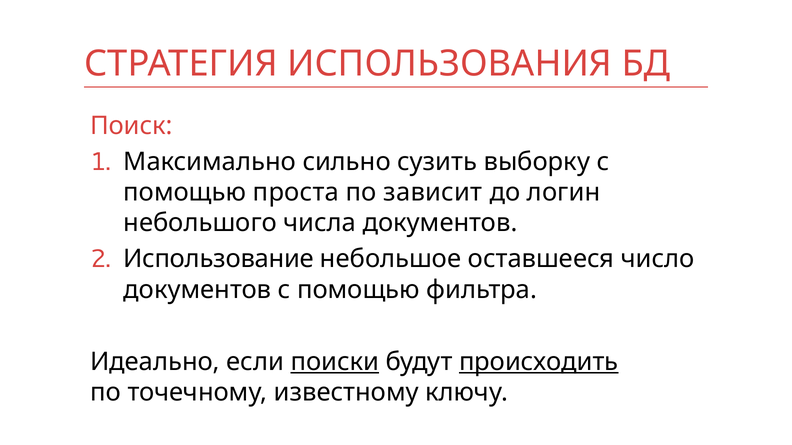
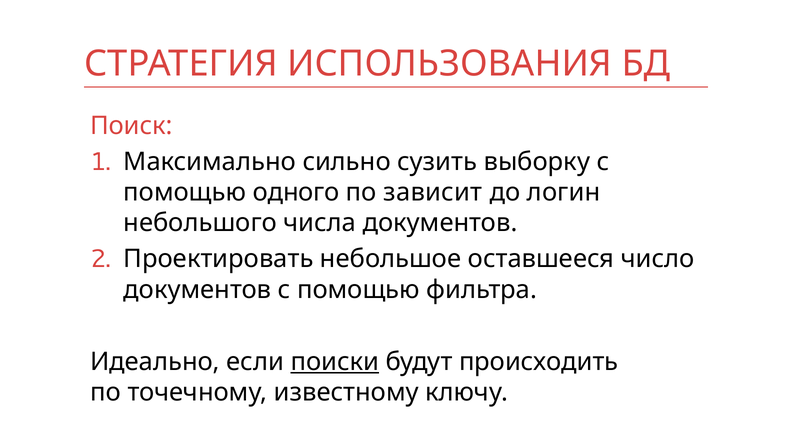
проста: проста -> одного
Использование: Использование -> Проектировать
происходить underline: present -> none
